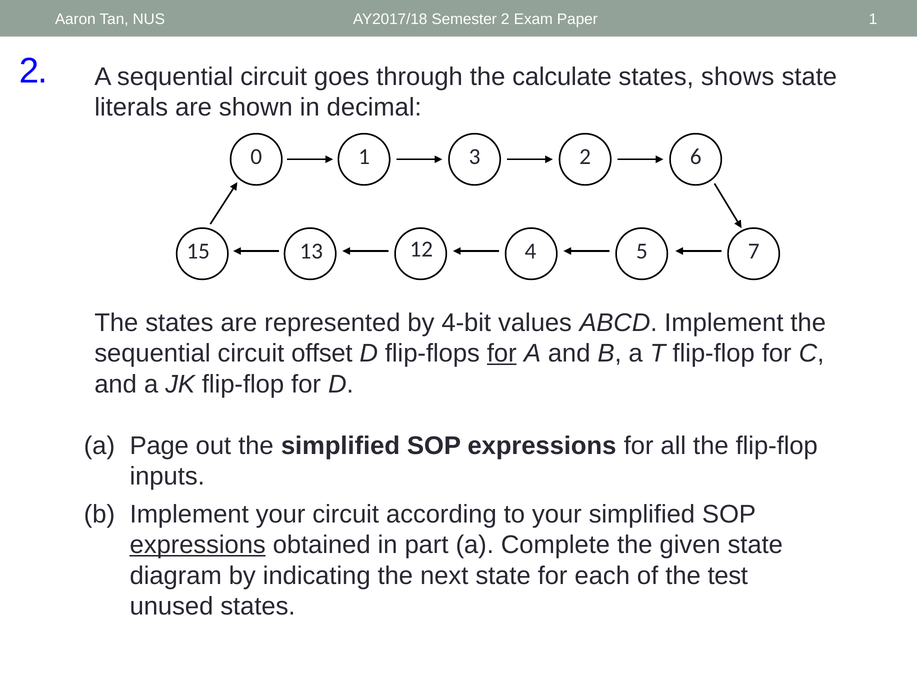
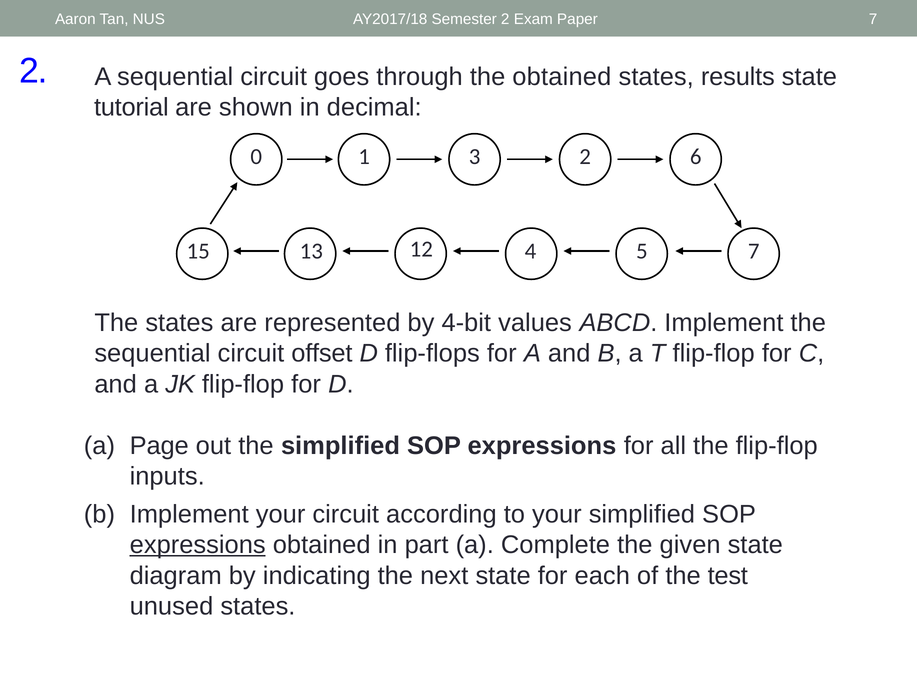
NUS 1: 1 -> 7
the calculate: calculate -> obtained
shows: shows -> results
literals: literals -> tutorial
for at (502, 353) underline: present -> none
